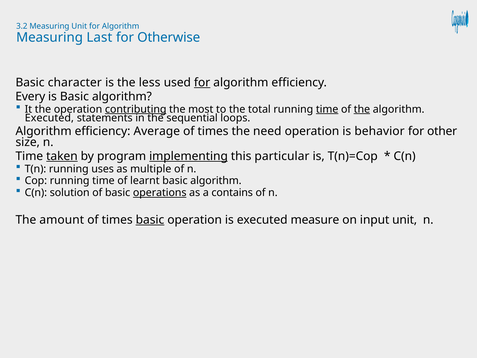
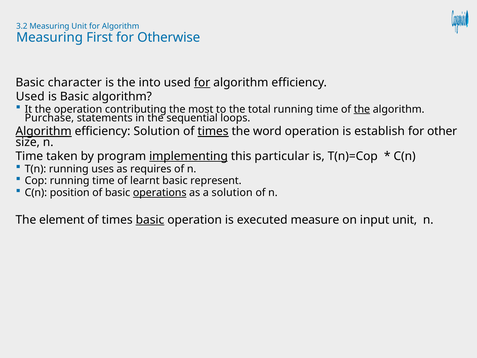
Last: Last -> First
less: less -> into
Every at (30, 96): Every -> Used
contributing underline: present -> none
time at (327, 109) underline: present -> none
Executed at (49, 118): Executed -> Purchase
Algorithm at (44, 131) underline: none -> present
efficiency Average: Average -> Solution
times at (213, 131) underline: none -> present
need: need -> word
behavior: behavior -> establish
taken underline: present -> none
multiple: multiple -> requires
algorithm at (216, 181): algorithm -> represent
solution: solution -> position
a contains: contains -> solution
amount: amount -> element
